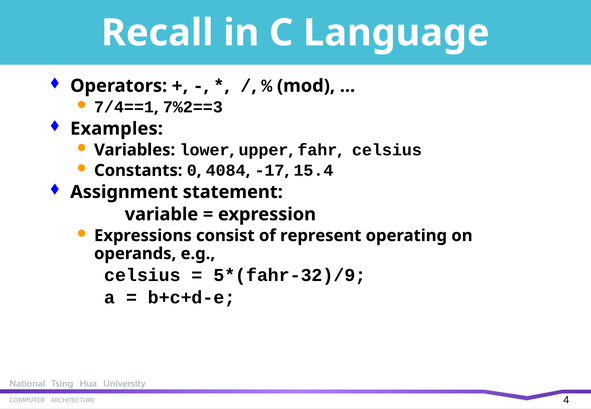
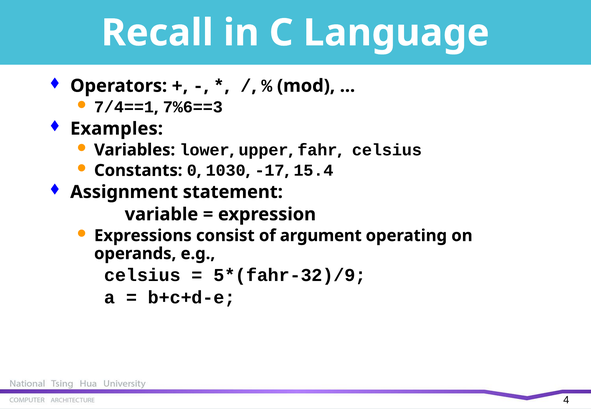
7%2==3: 7%2==3 -> 7%6==3
4084: 4084 -> 1030
represent: represent -> argument
